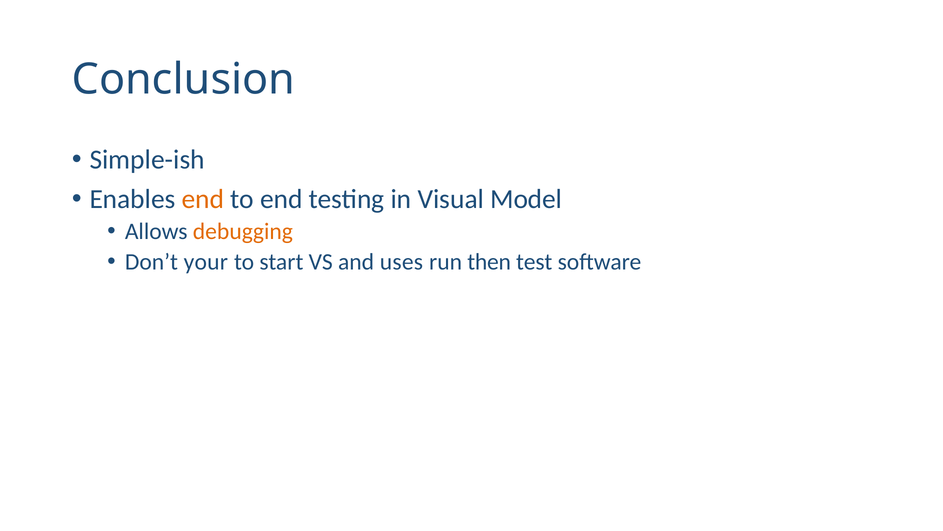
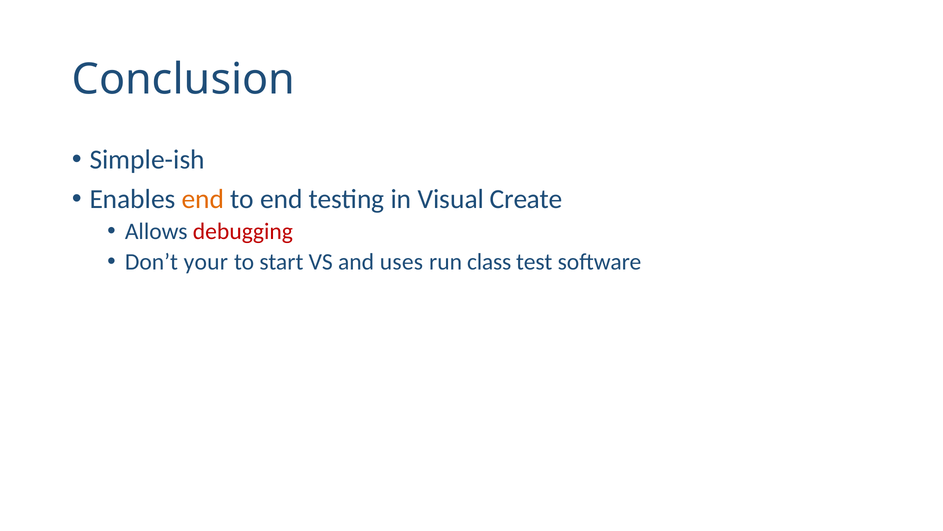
Model: Model -> Create
debugging colour: orange -> red
then: then -> class
